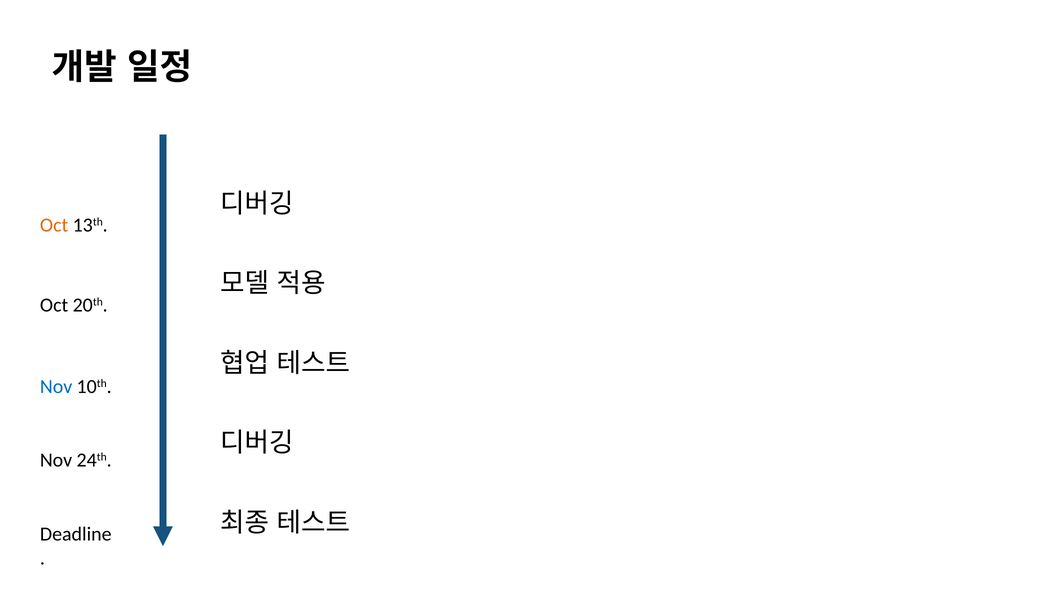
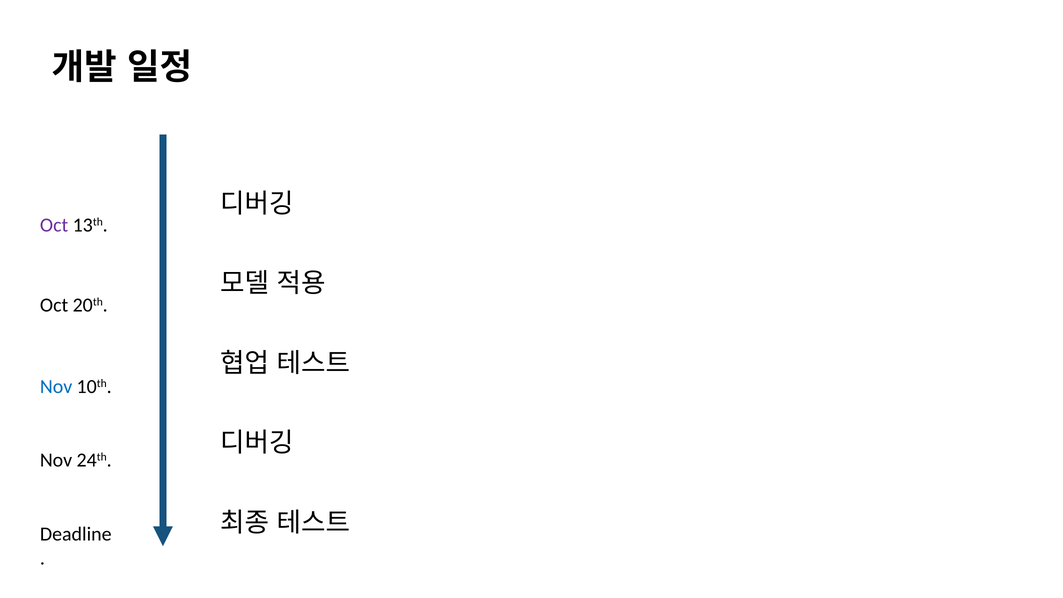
Oct at (54, 225) colour: orange -> purple
